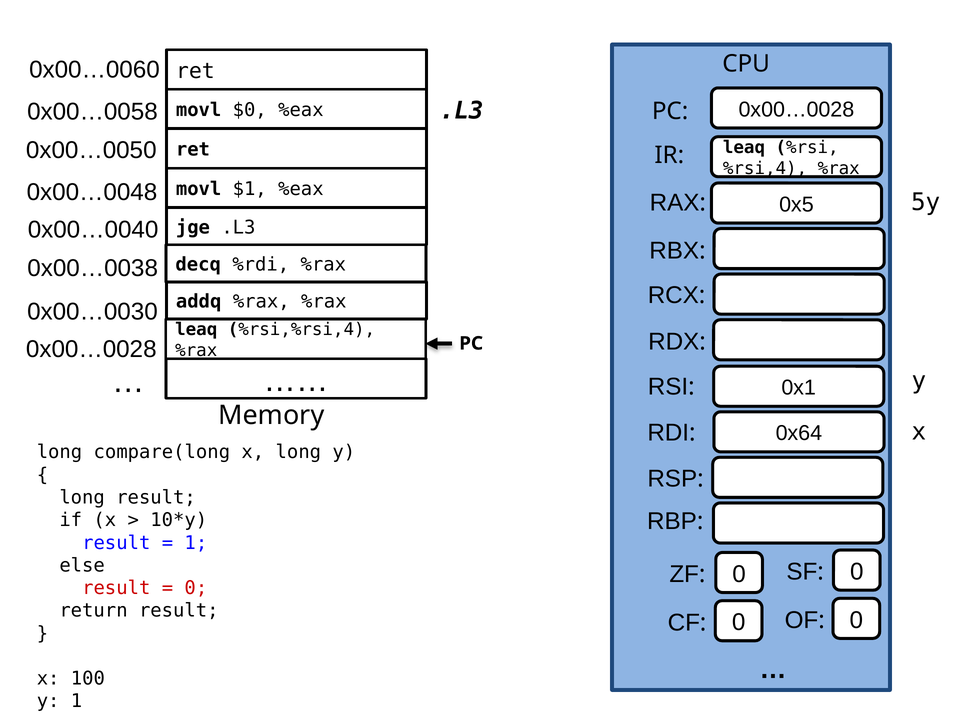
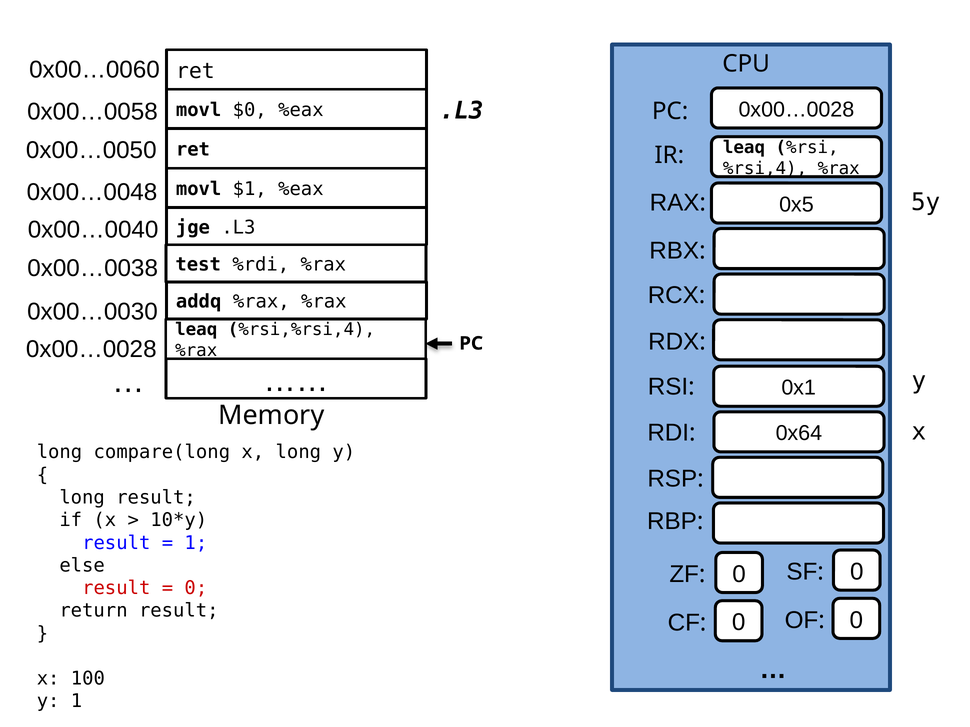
decq: decq -> test
